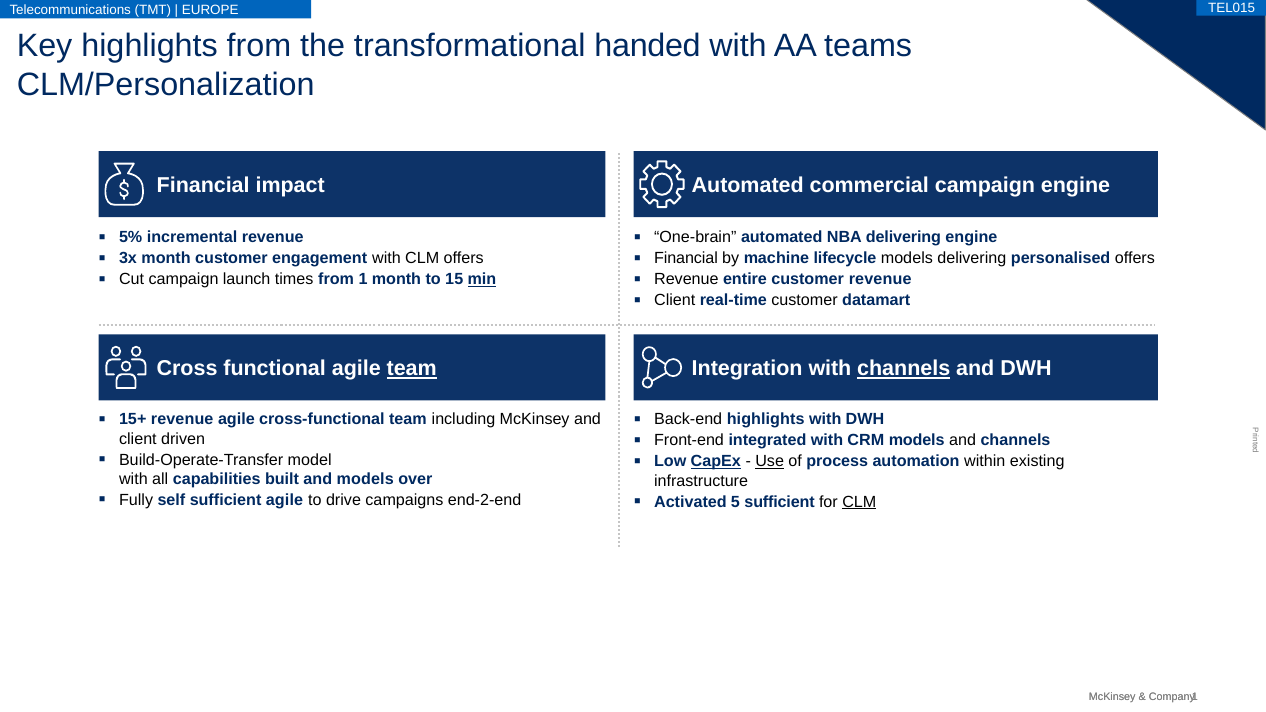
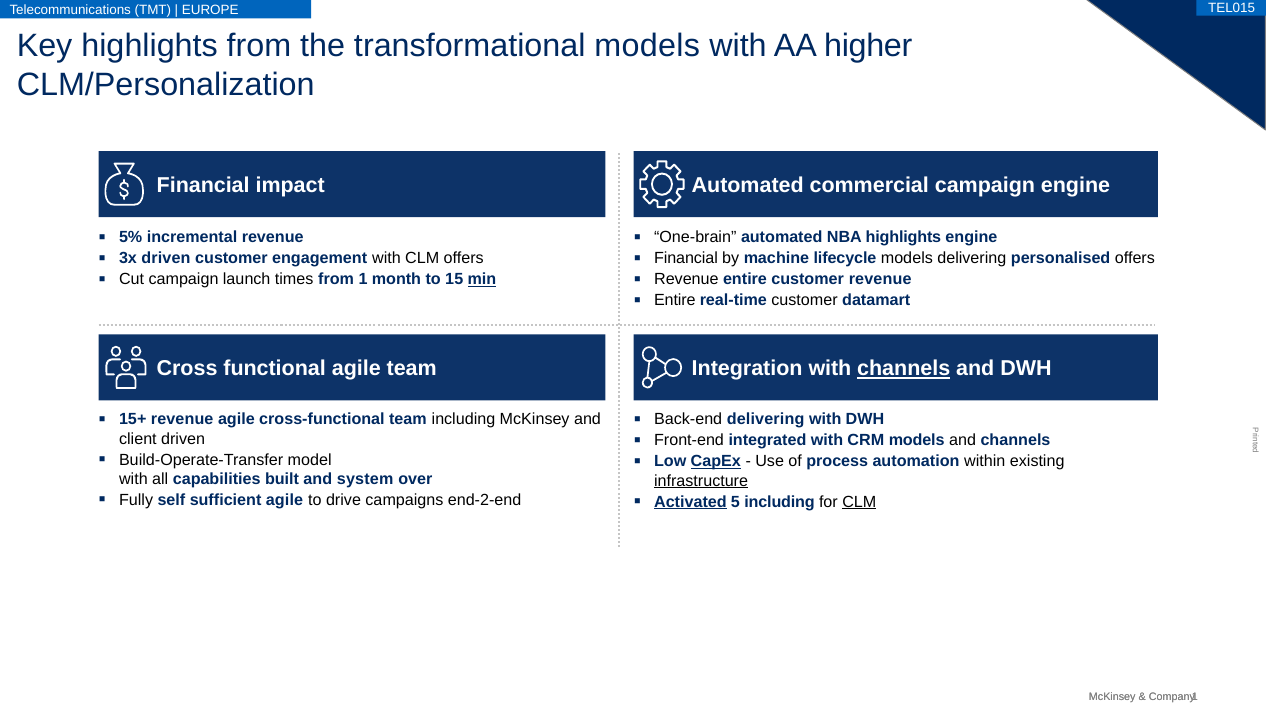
transformational handed: handed -> models
teams: teams -> higher
NBA delivering: delivering -> highlights
3x month: month -> driven
Client at (675, 300): Client -> Entire
team at (412, 369) underline: present -> none
Back-end highlights: highlights -> delivering
Use underline: present -> none
and models: models -> system
infrastructure underline: none -> present
Activated underline: none -> present
5 sufficient: sufficient -> including
